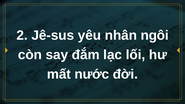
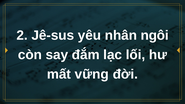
nước: nước -> vững
